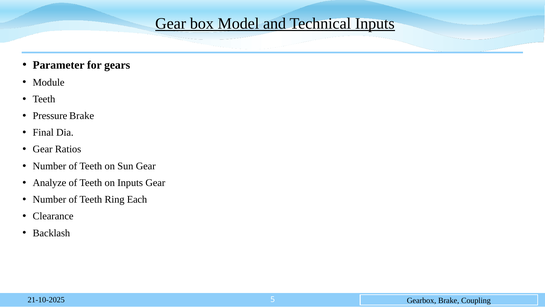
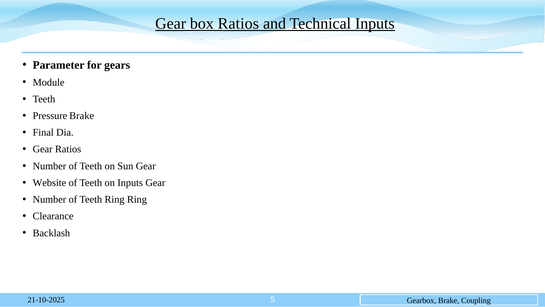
box Model: Model -> Ratios
Analyze: Analyze -> Website
Ring Each: Each -> Ring
